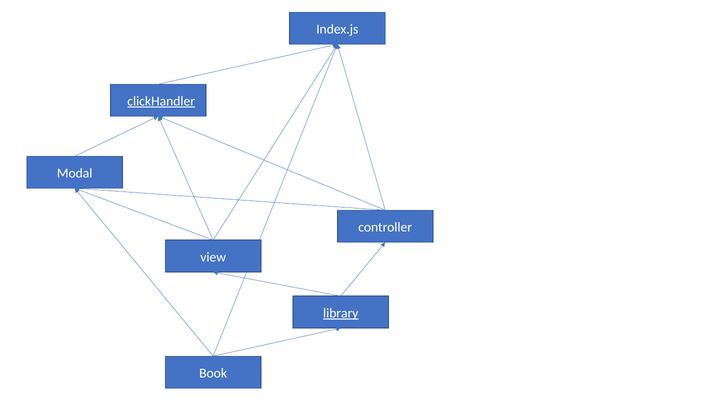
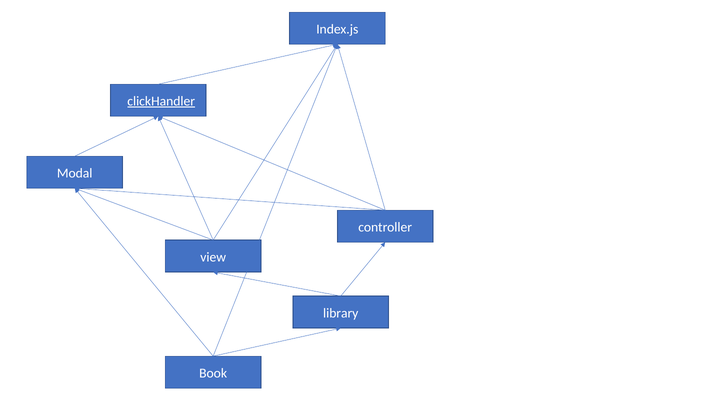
library underline: present -> none
